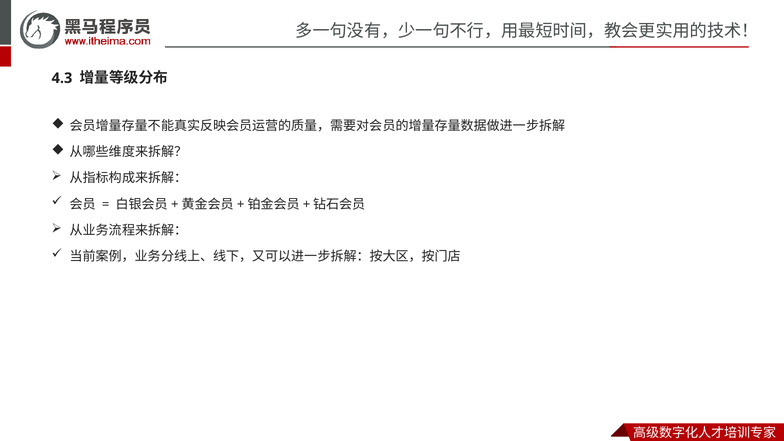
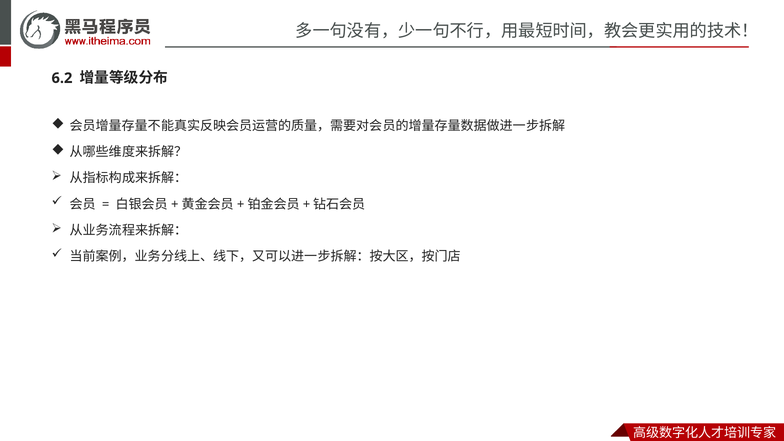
4.3: 4.3 -> 6.2
